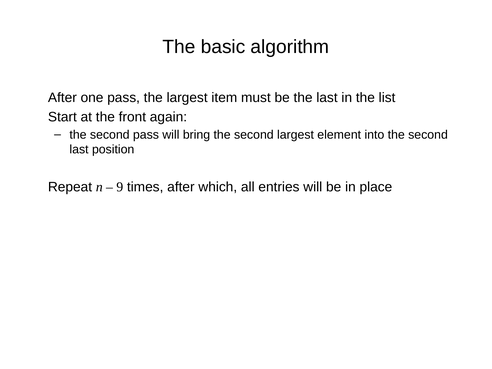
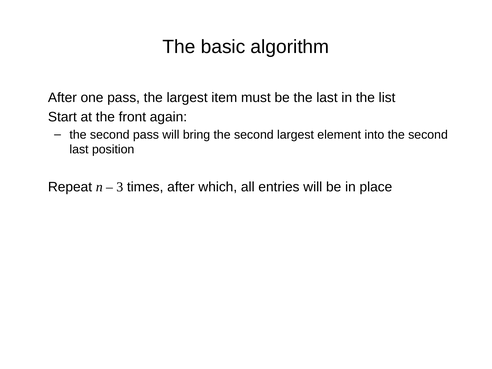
9: 9 -> 3
